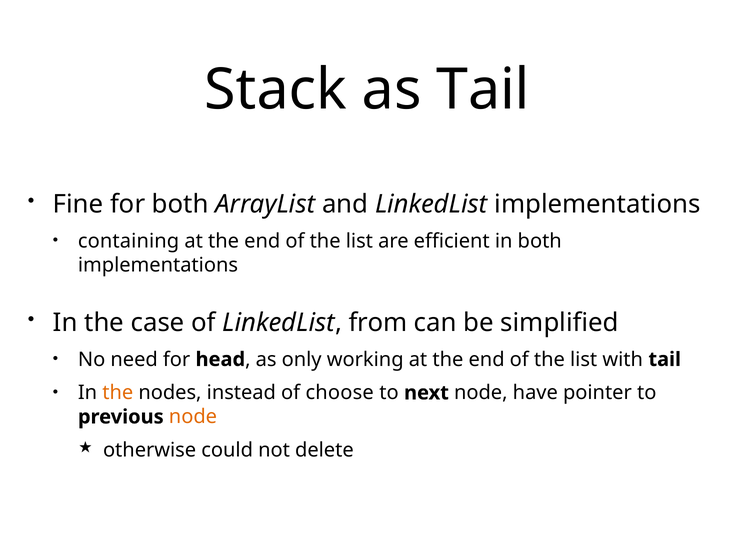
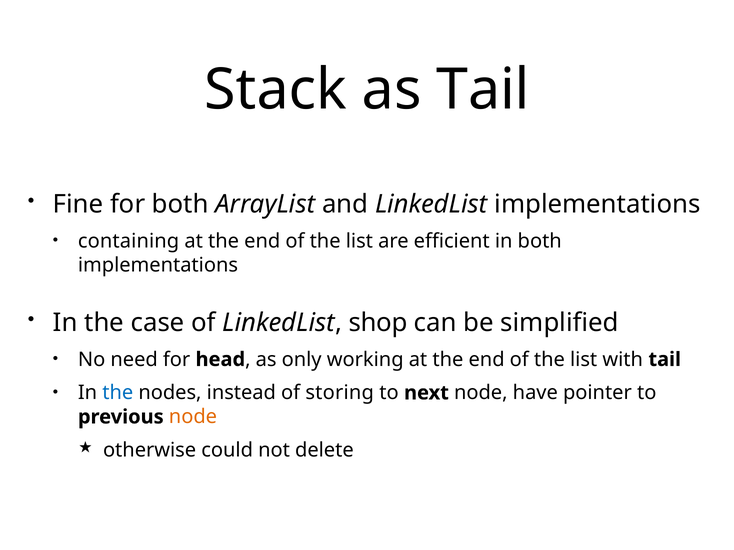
from: from -> shop
the at (118, 393) colour: orange -> blue
choose: choose -> storing
